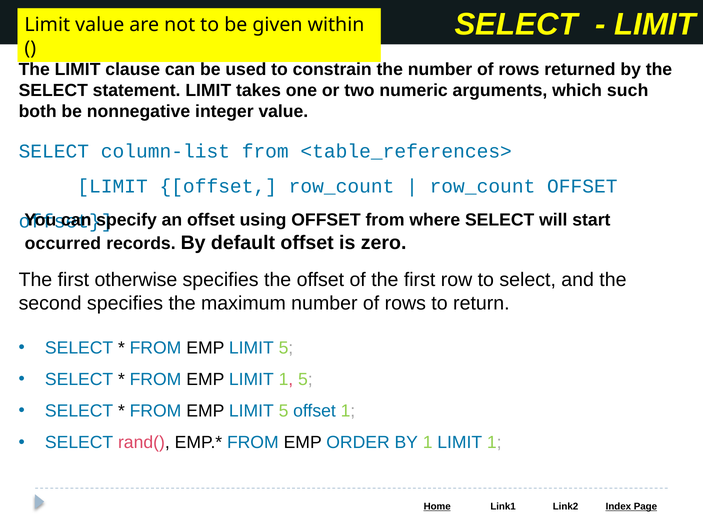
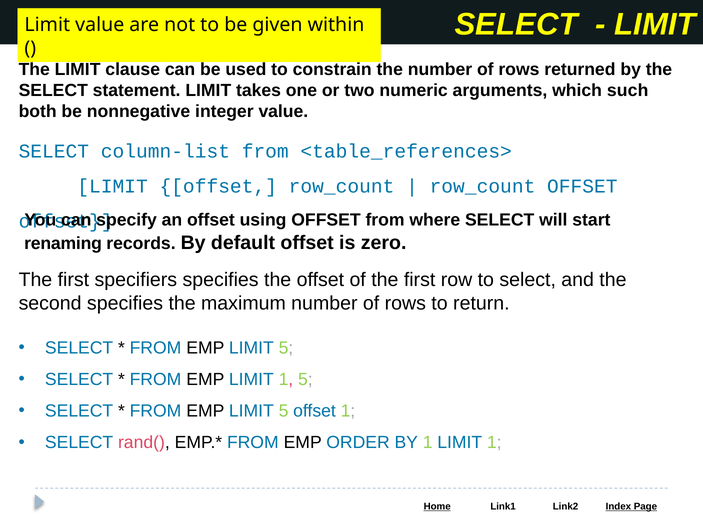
occurred: occurred -> renaming
otherwise: otherwise -> specifiers
